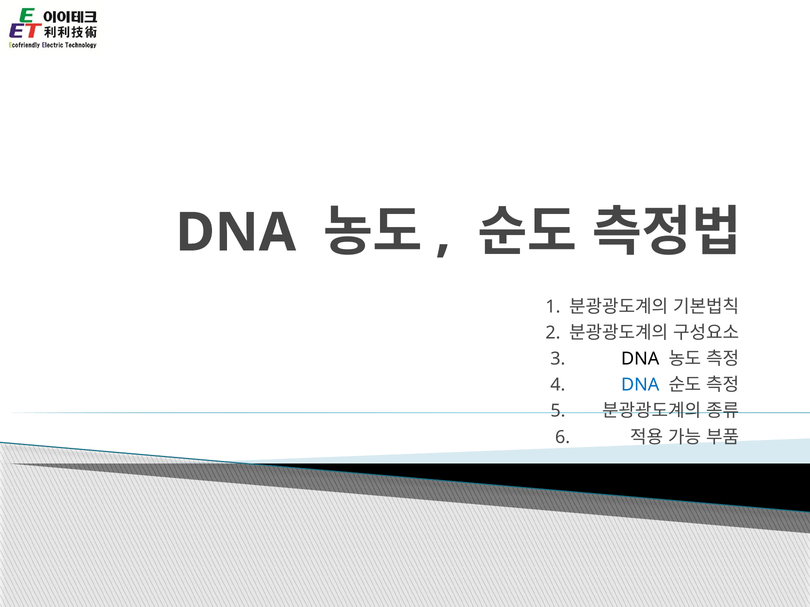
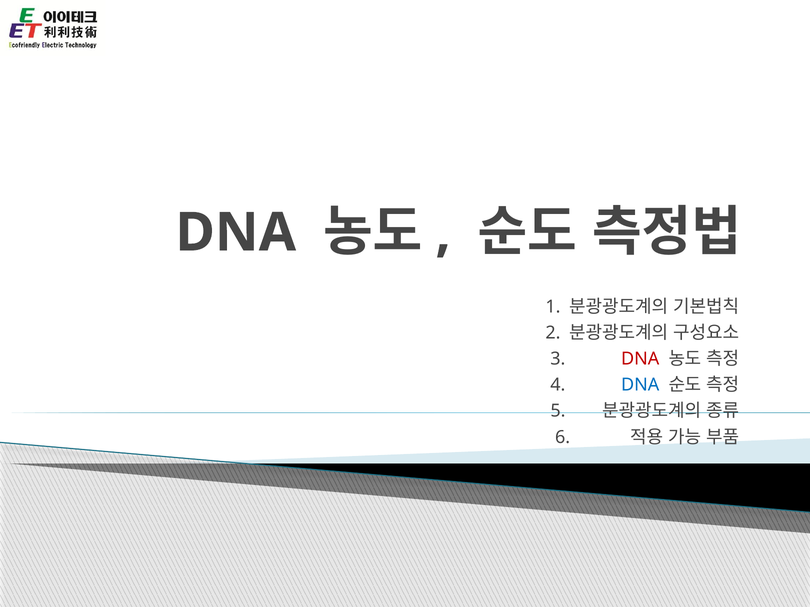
DNA at (640, 359) colour: black -> red
